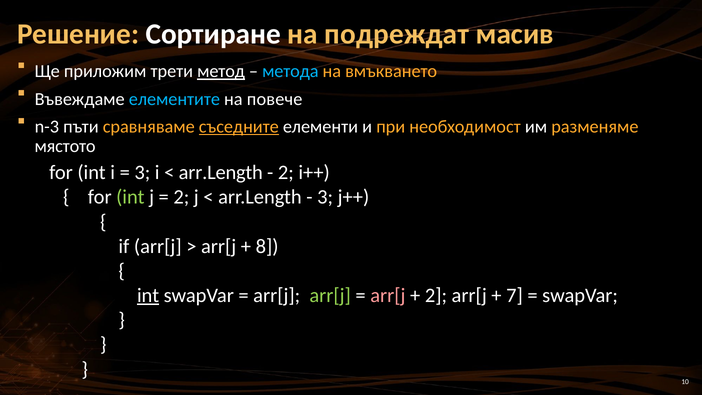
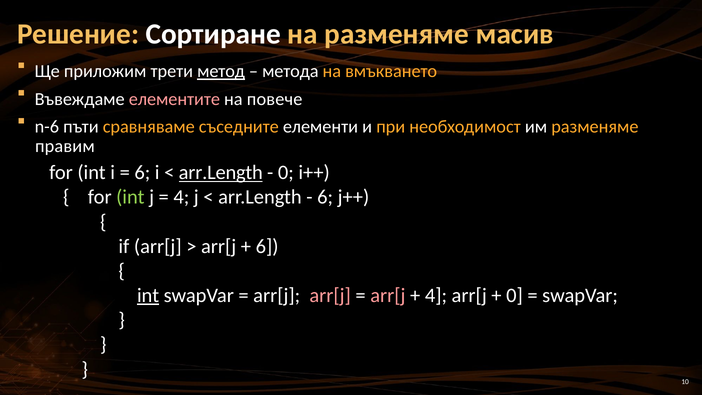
на подреждат: подреждат -> разменяме
метода colour: light blue -> white
елементите colour: light blue -> pink
n-3: n-3 -> n-6
съседните underline: present -> none
мястото: мястото -> правим
3 at (142, 173): 3 -> 6
arr.Length at (221, 173) underline: none -> present
2 at (286, 173): 2 -> 0
2 at (181, 197): 2 -> 4
3 at (325, 197): 3 -> 6
8 at (267, 246): 8 -> 6
arr[j at (330, 296) colour: light green -> pink
2 at (436, 296): 2 -> 4
7 at (514, 296): 7 -> 0
